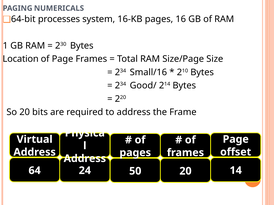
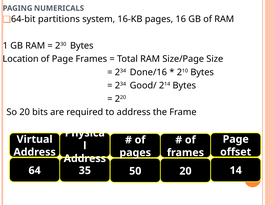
processes: processes -> partitions
Small/16: Small/16 -> Done/16
24: 24 -> 35
